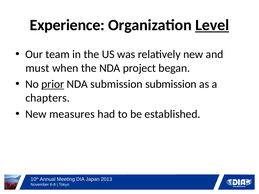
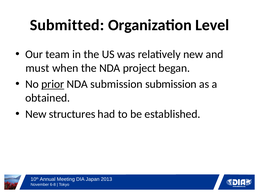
Experience: Experience -> Submitted
Level underline: present -> none
chapters: chapters -> obtained
measures: measures -> structures
